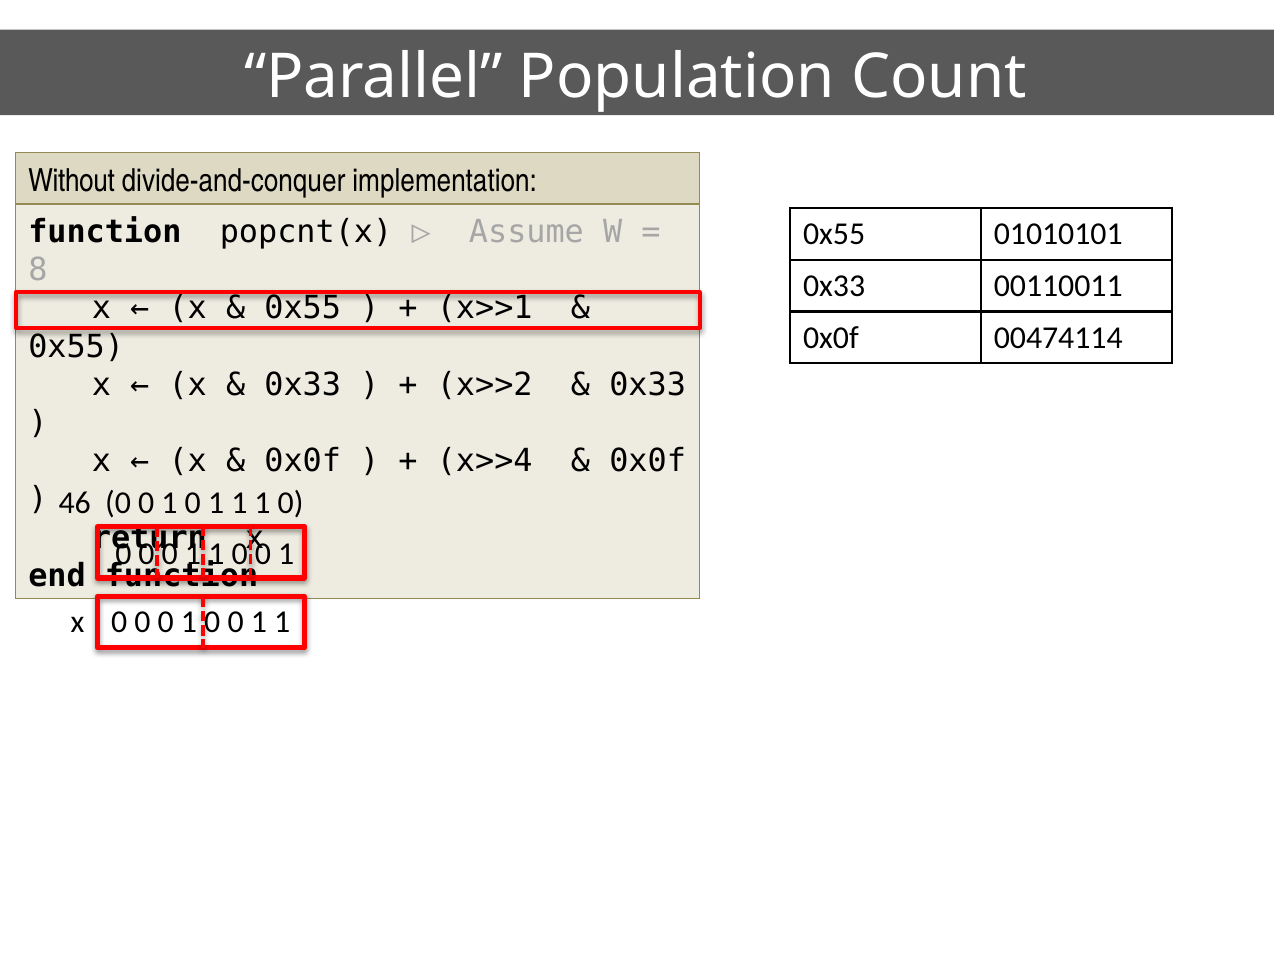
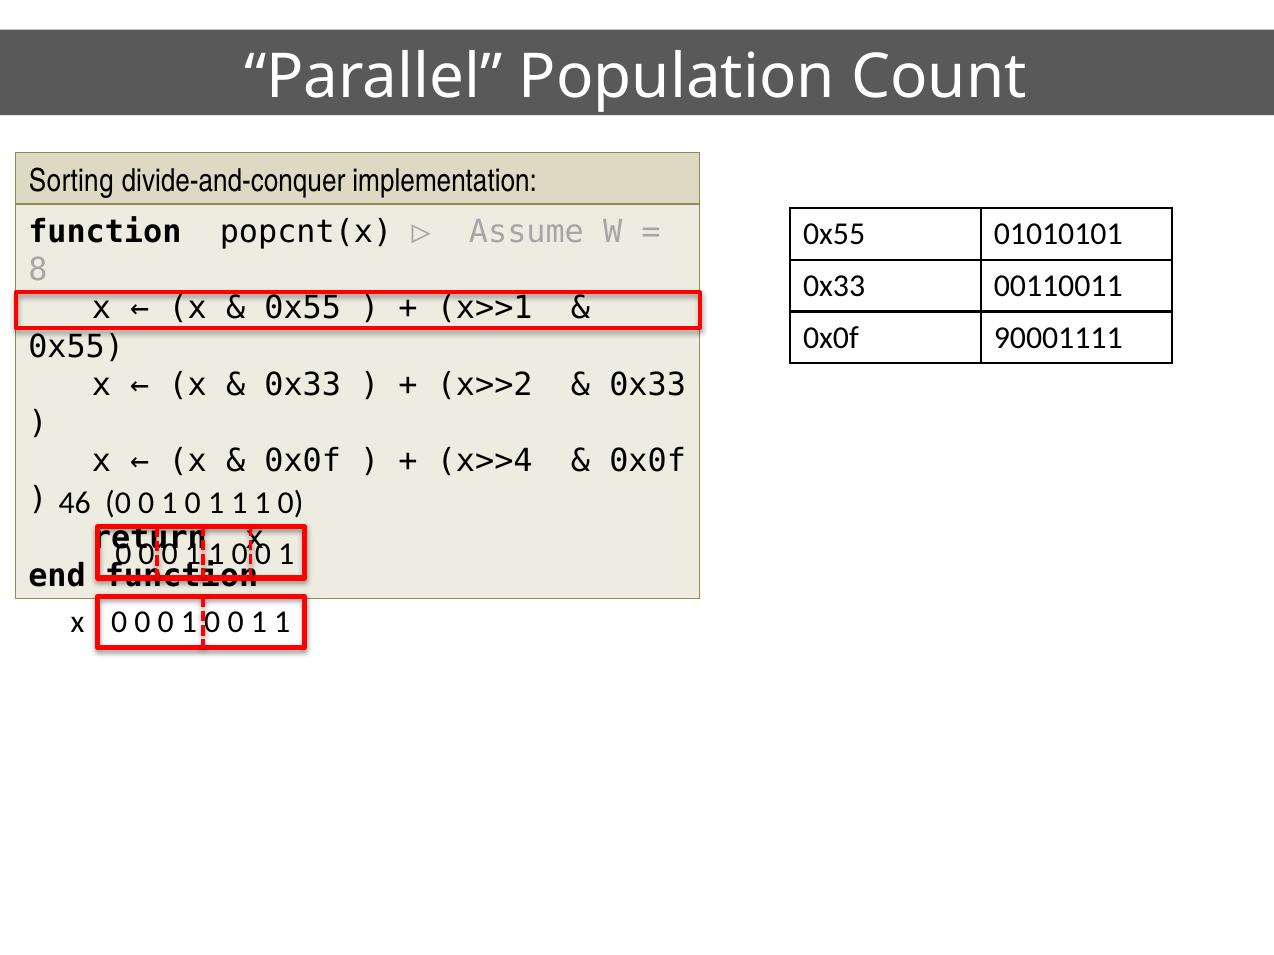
Without: Without -> Sorting
00474114: 00474114 -> 90001111
